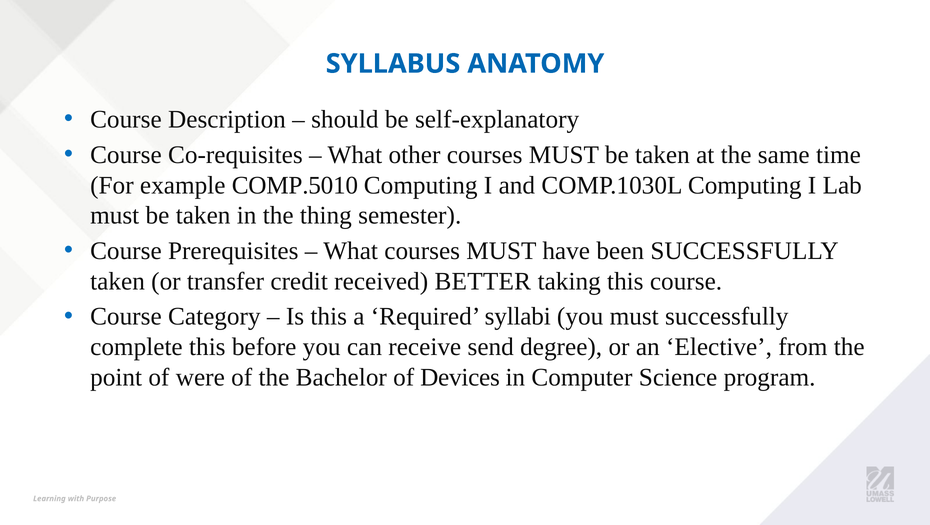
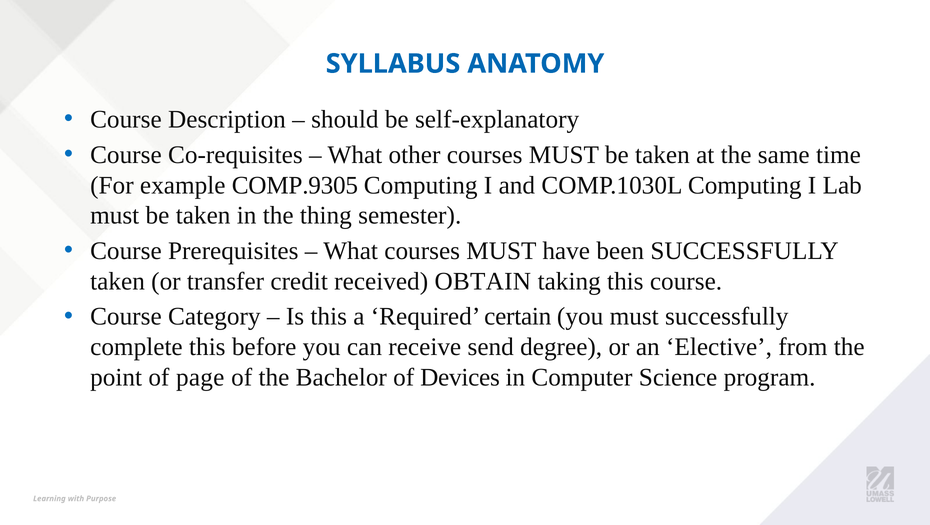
COMP.5010: COMP.5010 -> COMP.9305
BETTER: BETTER -> OBTAIN
syllabi: syllabi -> certain
were: were -> page
